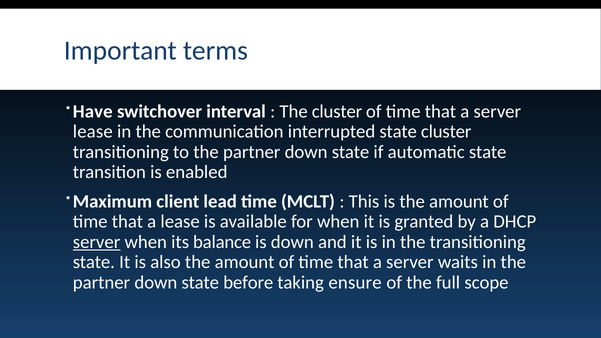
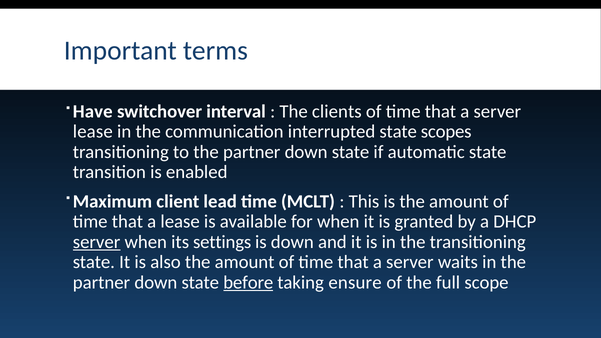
The cluster: cluster -> clients
state cluster: cluster -> scopes
balance: balance -> settings
before underline: none -> present
